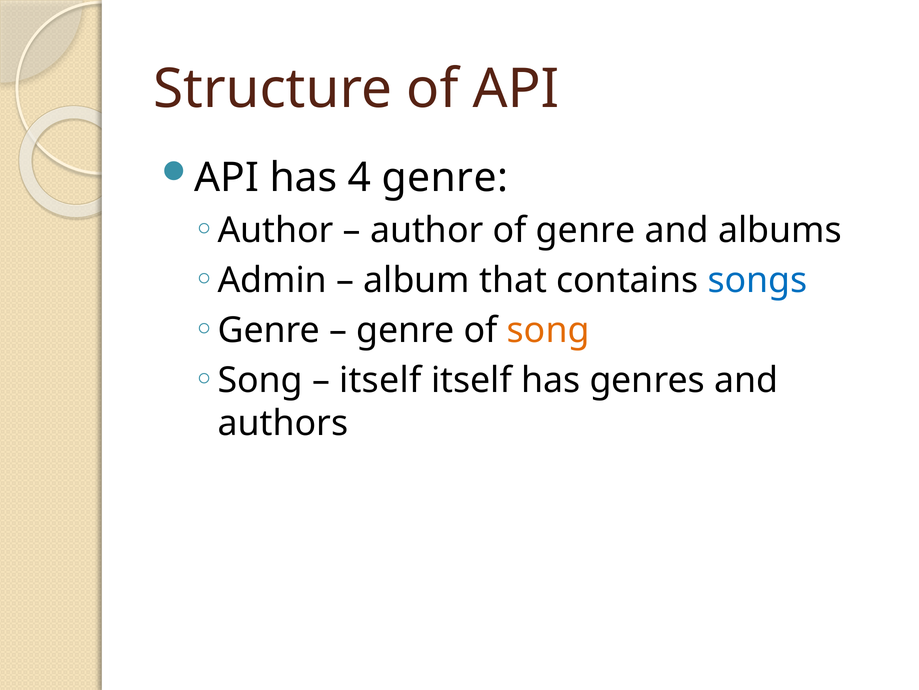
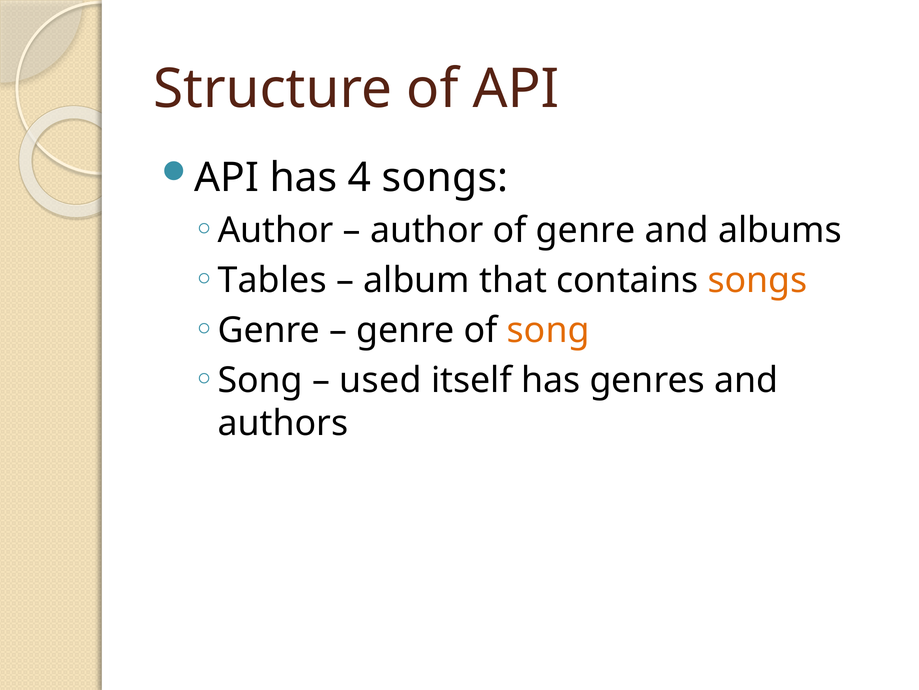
4 genre: genre -> songs
Admin: Admin -> Tables
songs at (757, 280) colour: blue -> orange
itself at (380, 380): itself -> used
